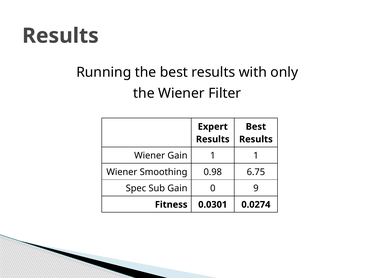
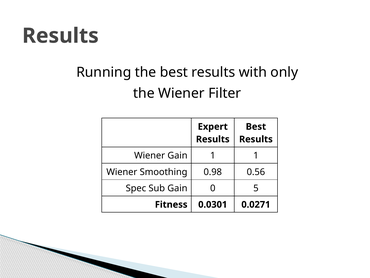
6.75: 6.75 -> 0.56
9: 9 -> 5
0.0274: 0.0274 -> 0.0271
